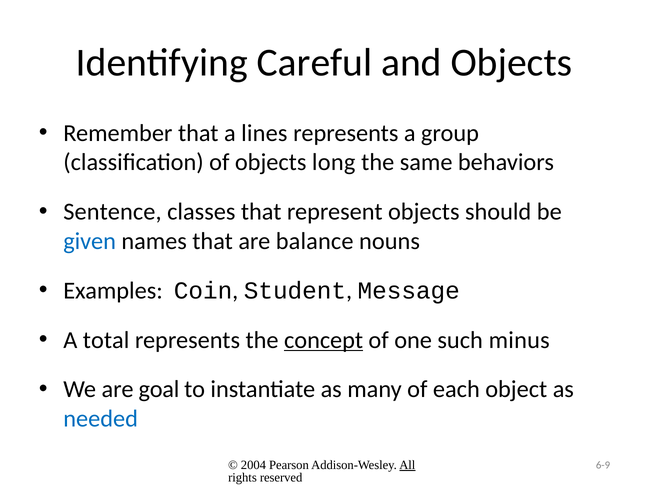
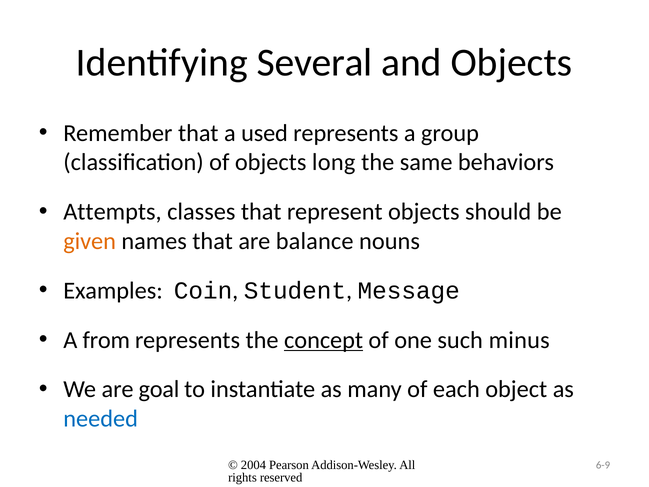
Careful: Careful -> Several
lines: lines -> used
Sentence: Sentence -> Attempts
given colour: blue -> orange
total: total -> from
All underline: present -> none
